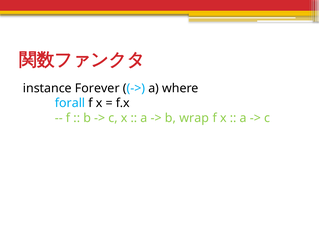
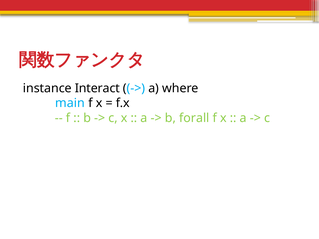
Forever: Forever -> Interact
forall: forall -> main
wrap: wrap -> forall
